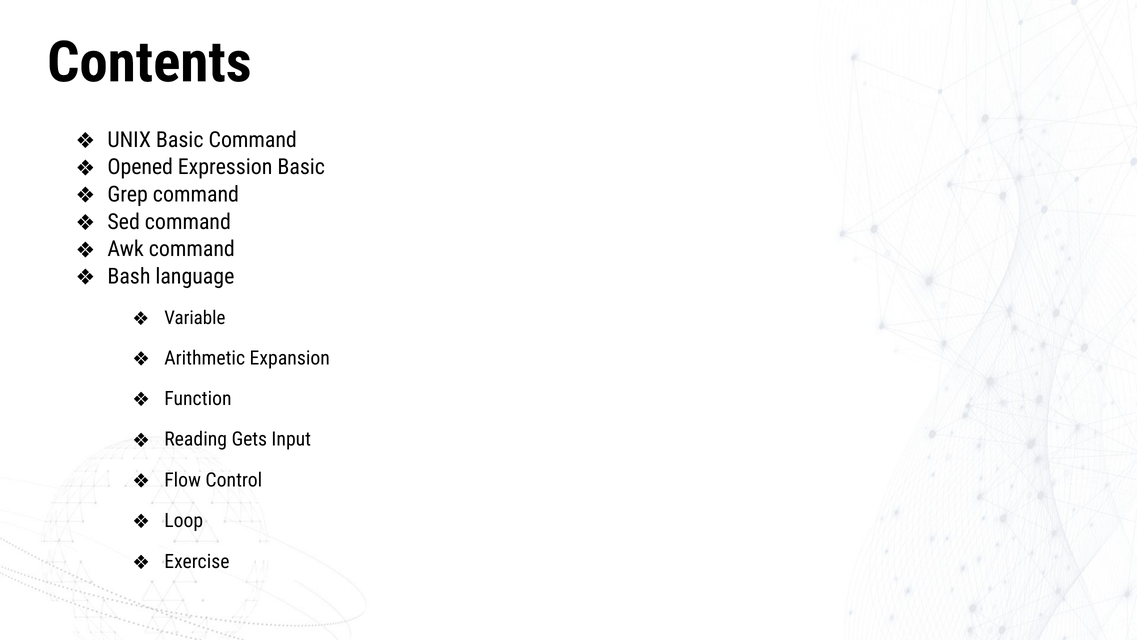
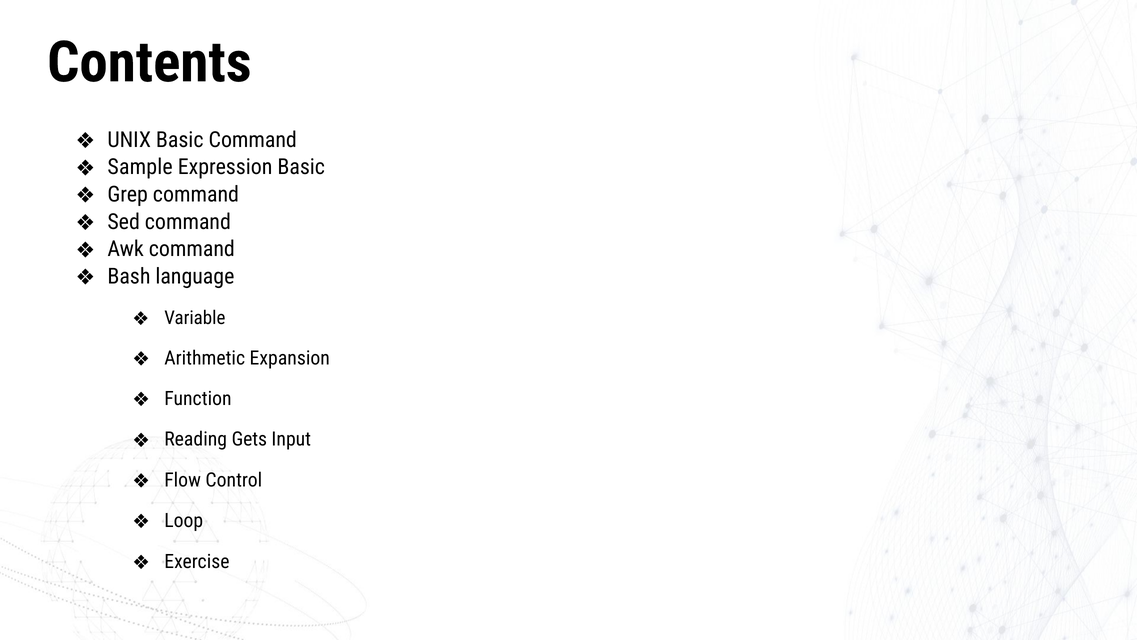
Opened: Opened -> Sample
